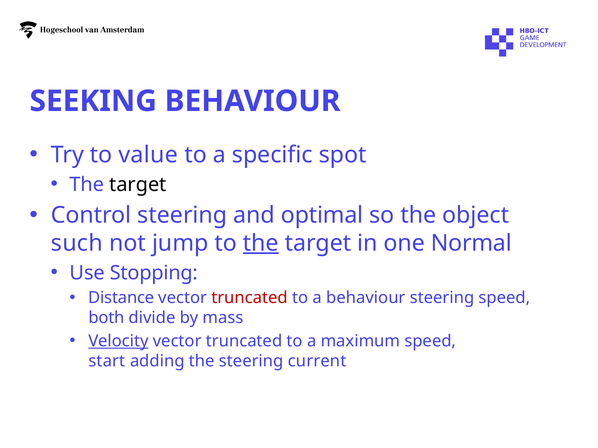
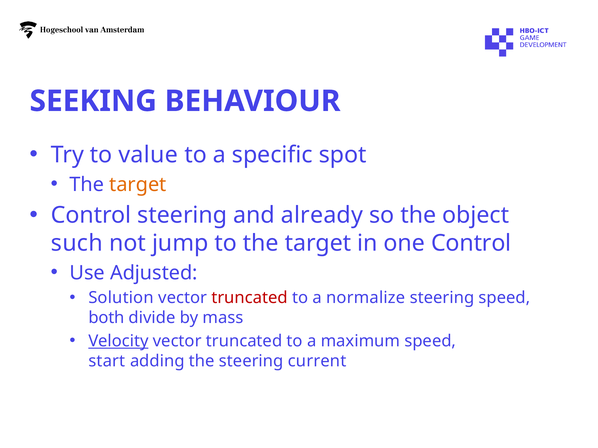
target at (138, 185) colour: black -> orange
optimal: optimal -> already
the at (261, 243) underline: present -> none
one Normal: Normal -> Control
Stopping: Stopping -> Adjusted
Distance: Distance -> Solution
a behaviour: behaviour -> normalize
